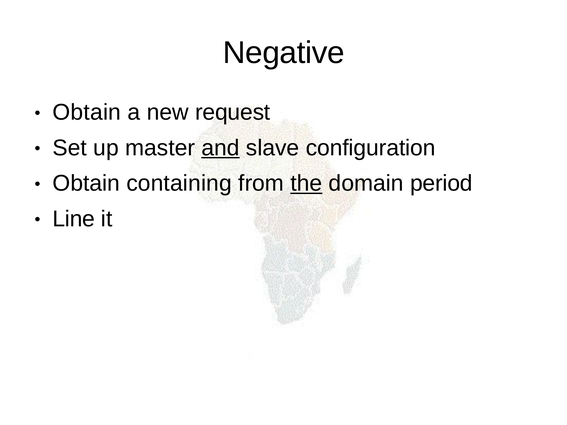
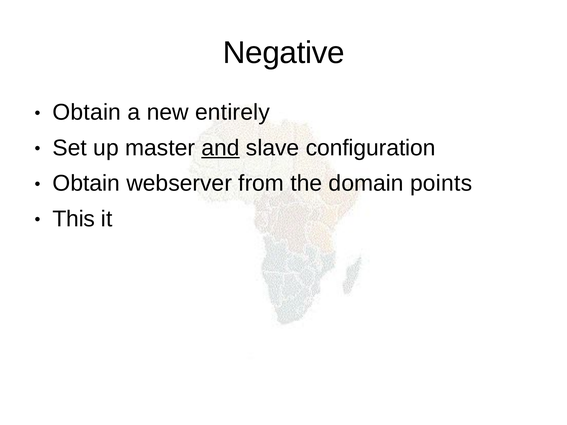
request: request -> entirely
containing: containing -> webserver
the underline: present -> none
period: period -> points
Line: Line -> This
